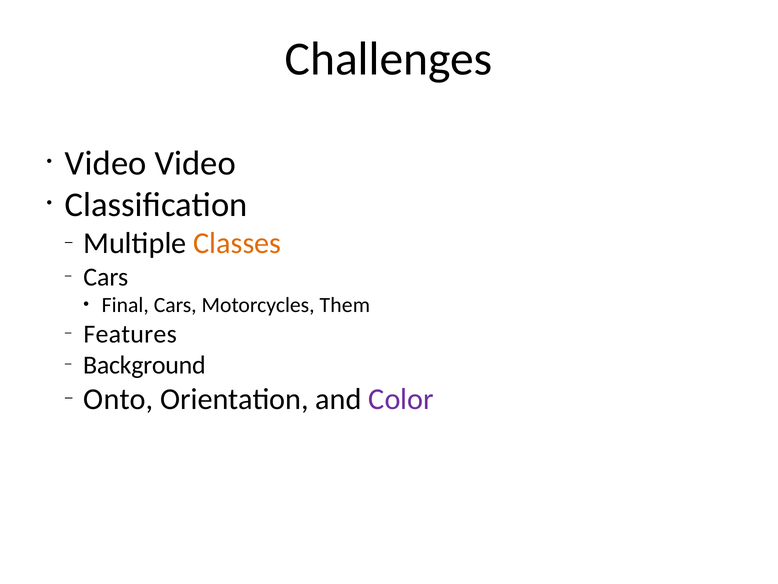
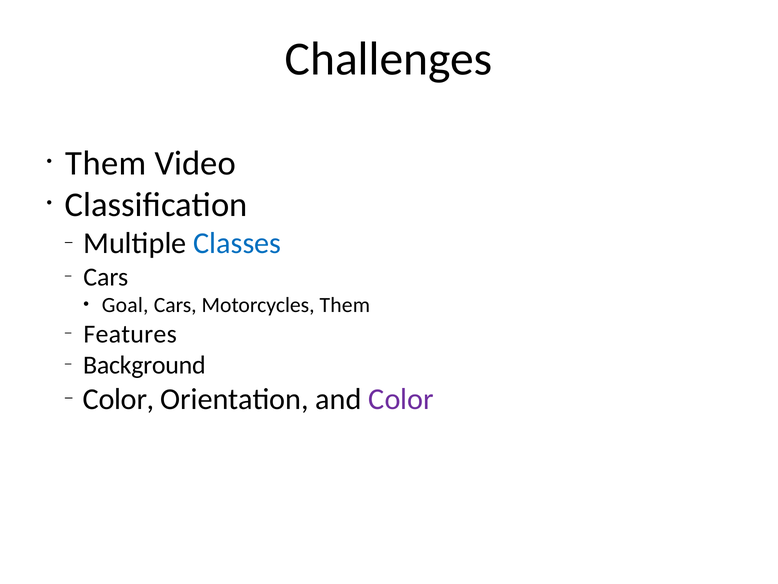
Video at (106, 163): Video -> Them
Classes colour: orange -> blue
Final: Final -> Goal
Onto at (118, 399): Onto -> Color
